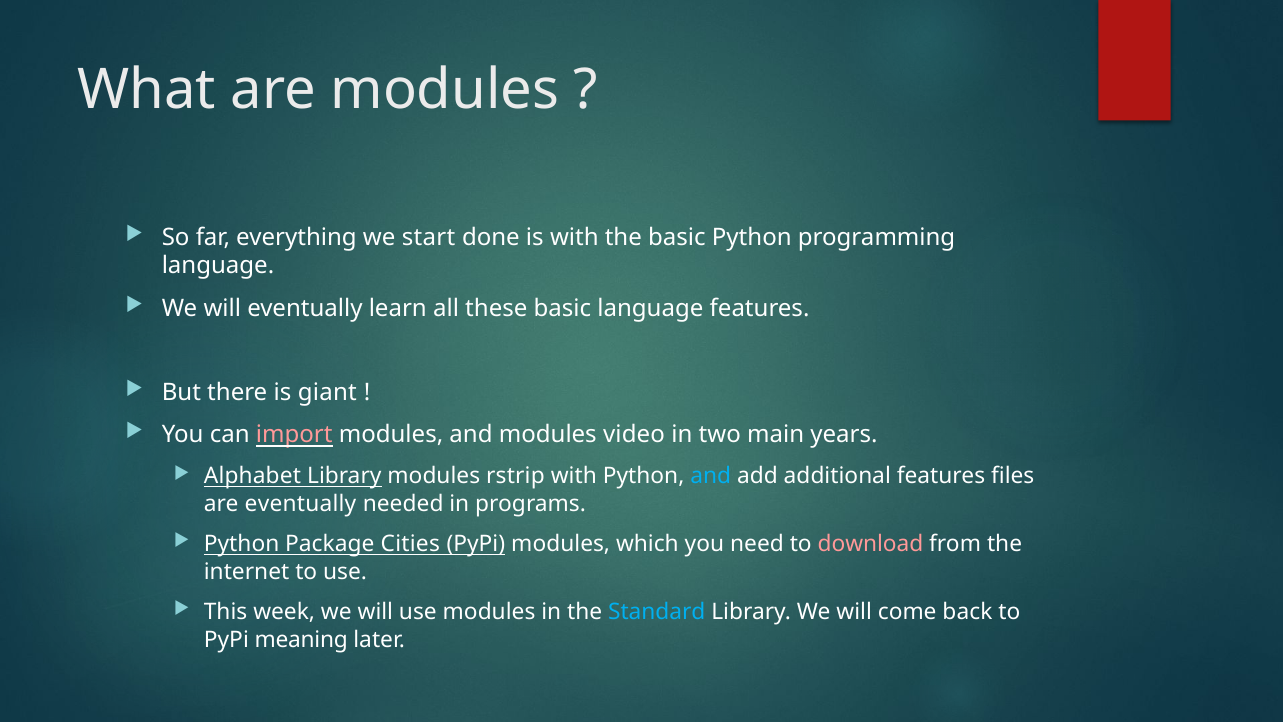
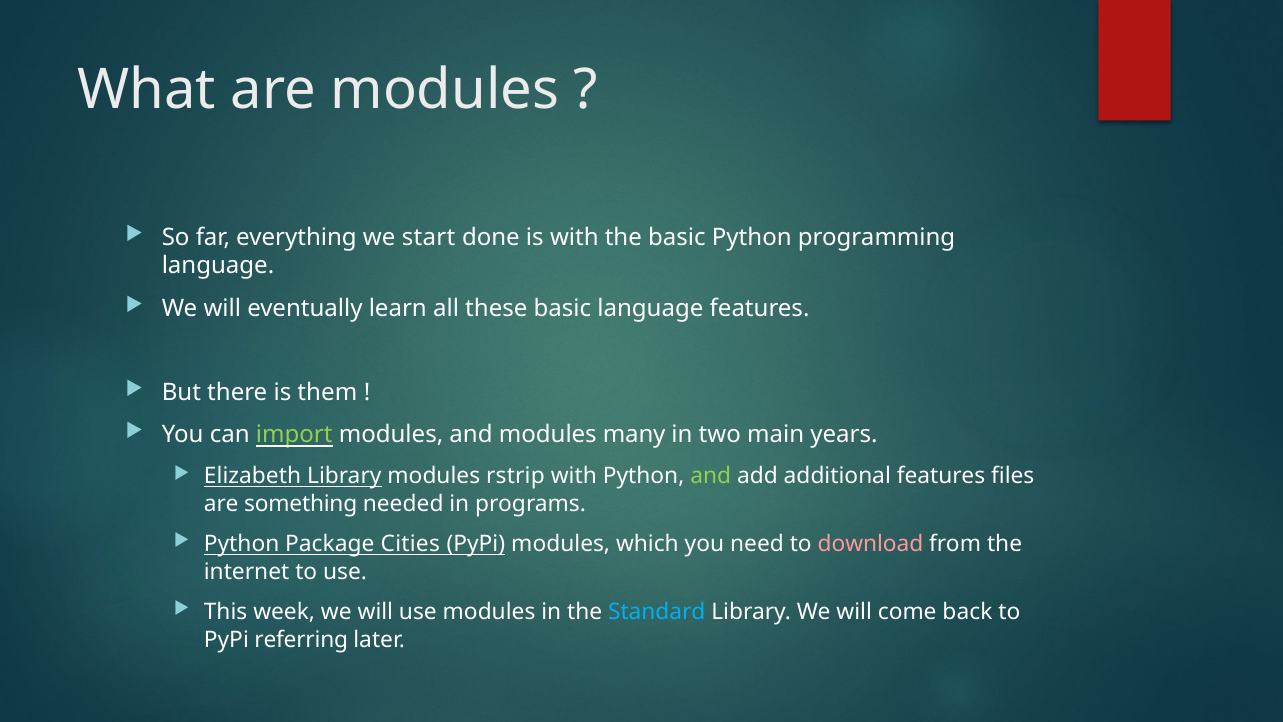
giant: giant -> them
import colour: pink -> light green
video: video -> many
Alphabet: Alphabet -> Elizabeth
and at (711, 476) colour: light blue -> light green
are eventually: eventually -> something
meaning: meaning -> referring
